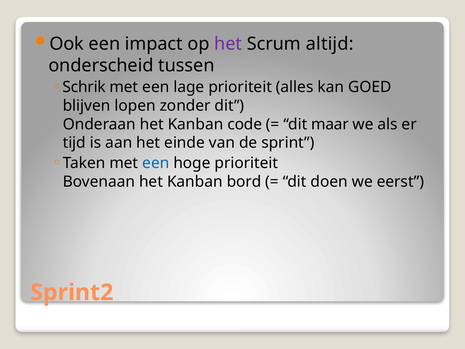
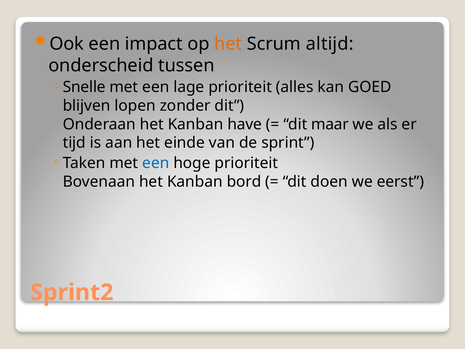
het at (228, 44) colour: purple -> orange
Schrik: Schrik -> Snelle
code: code -> have
